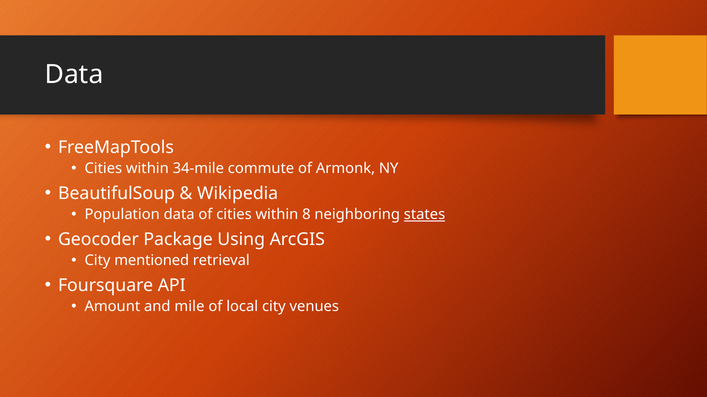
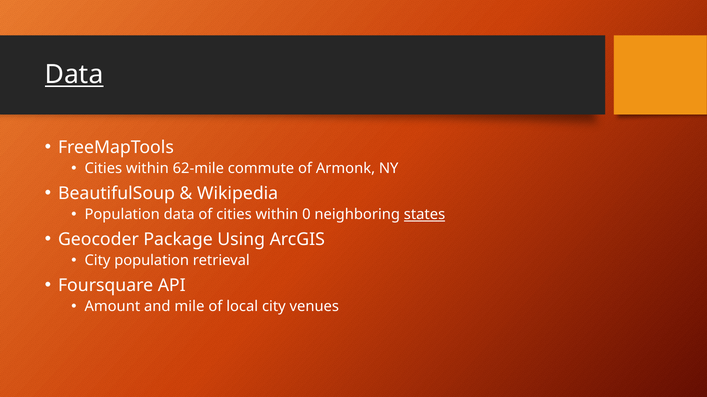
Data at (74, 75) underline: none -> present
34-mile: 34-mile -> 62-mile
8: 8 -> 0
City mentioned: mentioned -> population
